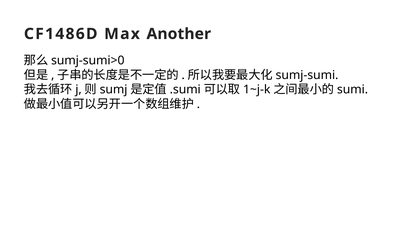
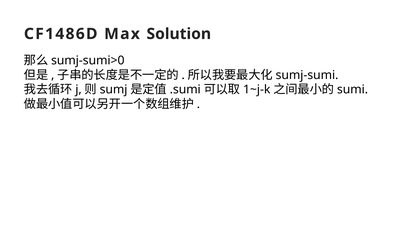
Another: Another -> Solution
